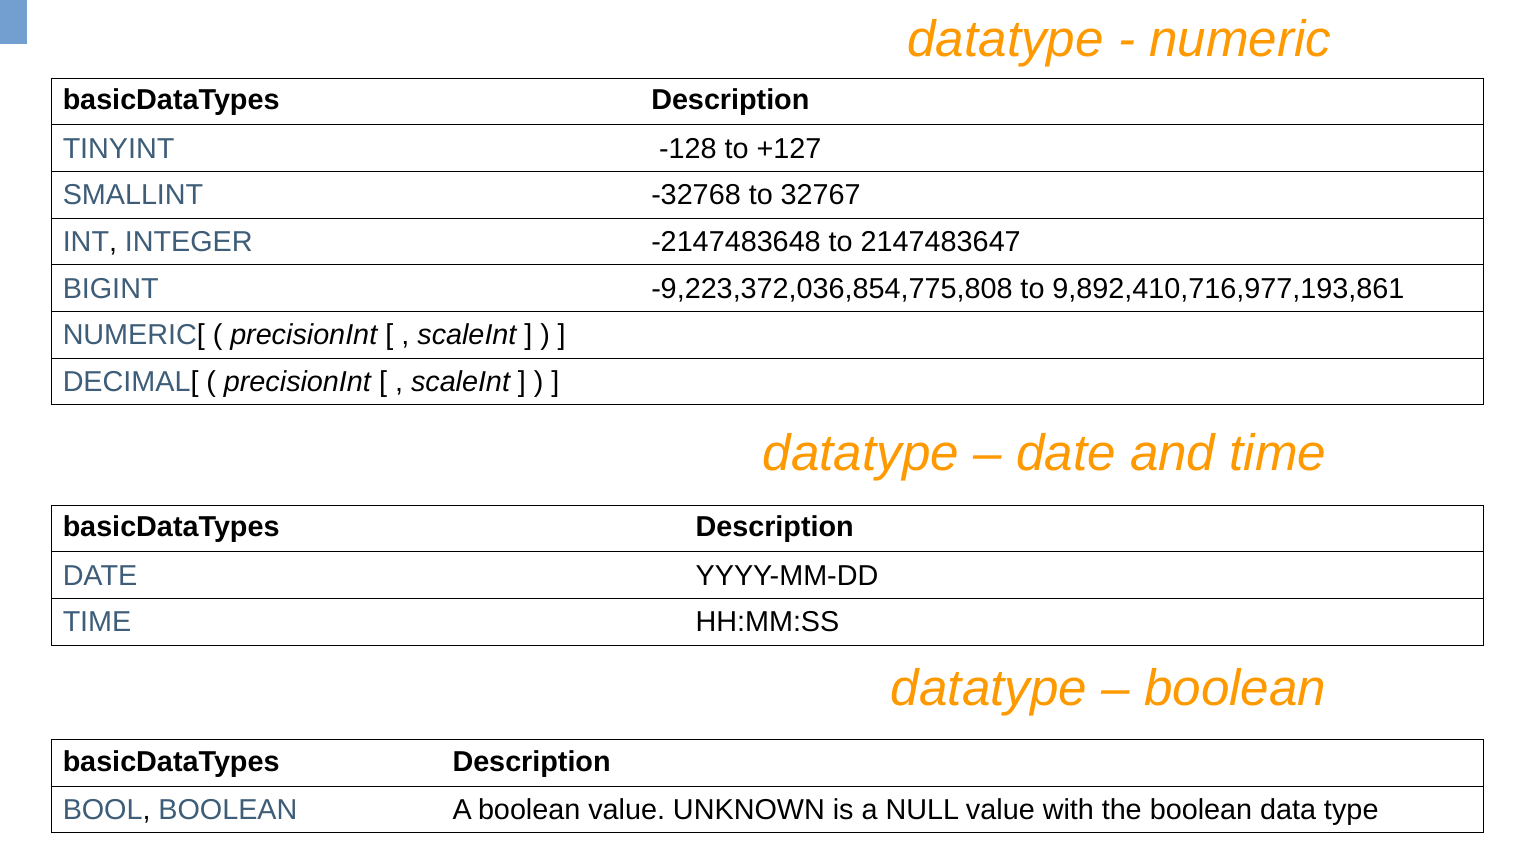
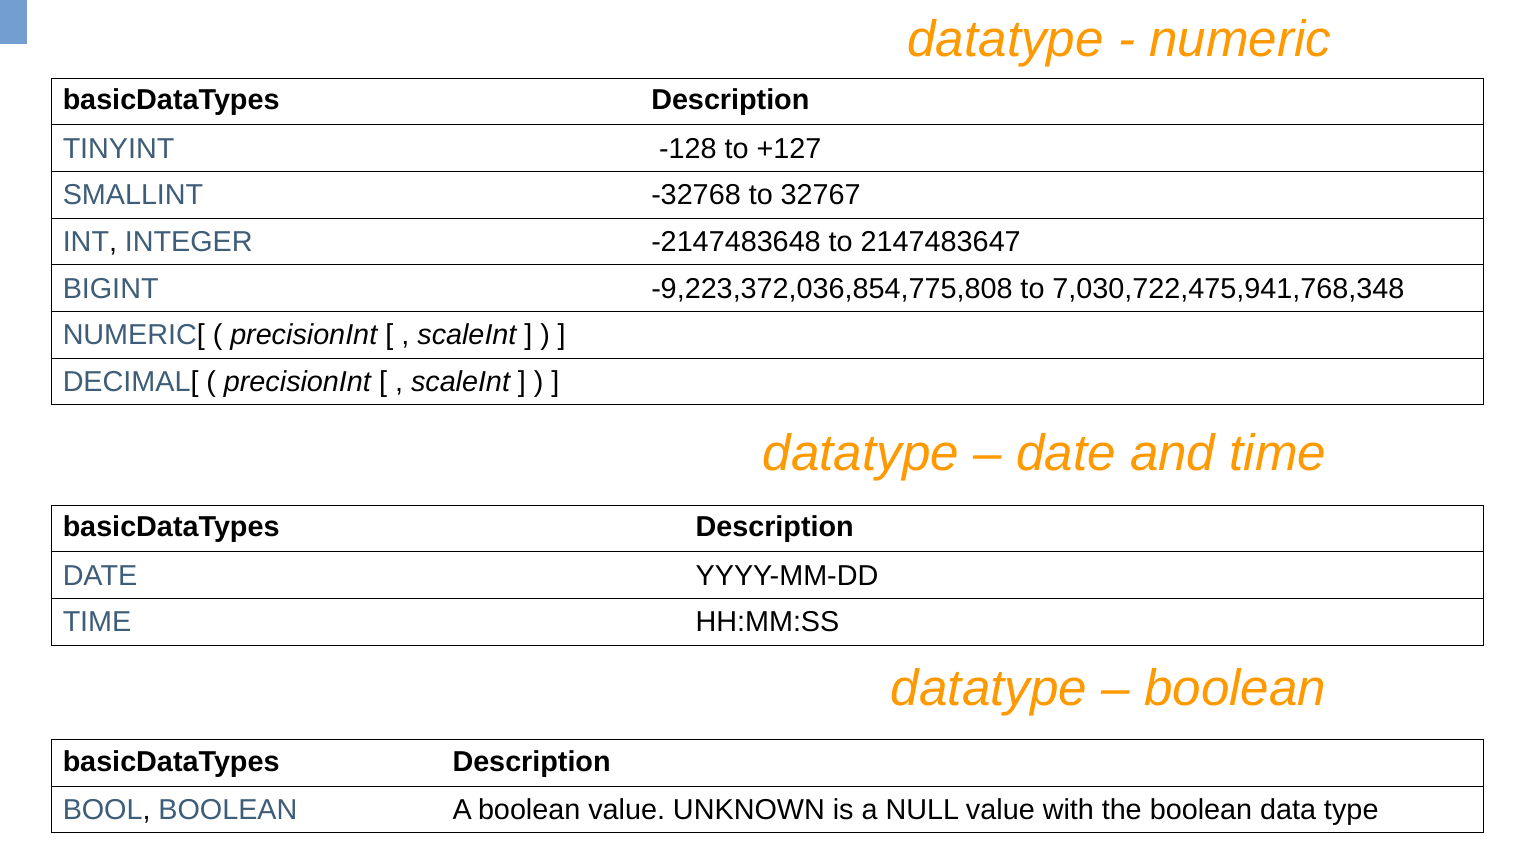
9,892,410,716,977,193,861: 9,892,410,716,977,193,861 -> 7,030,722,475,941,768,348
